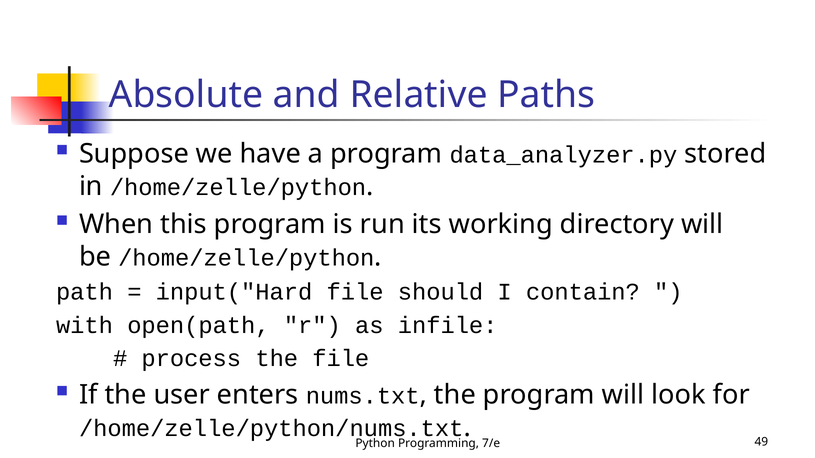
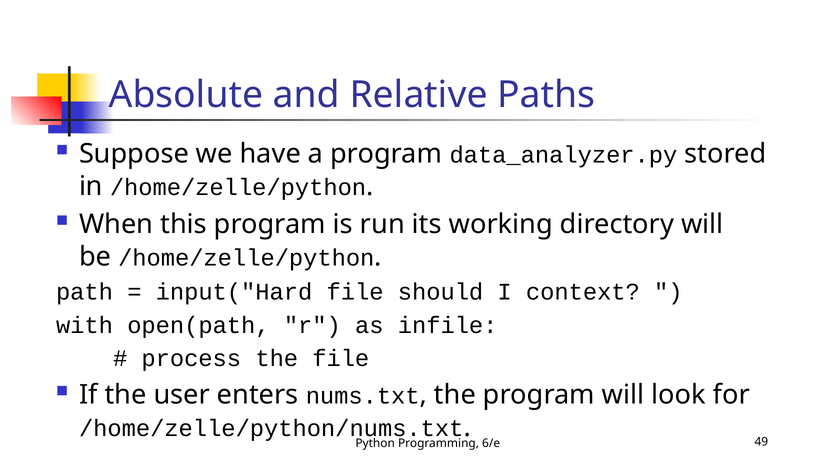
contain: contain -> context
7/e: 7/e -> 6/e
